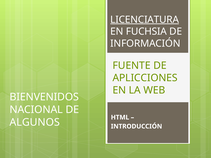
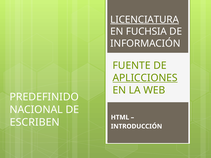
APLICCIONES underline: none -> present
BIENVENIDOS: BIENVENIDOS -> PREDEFINIDO
ALGUNOS: ALGUNOS -> ESCRIBEN
